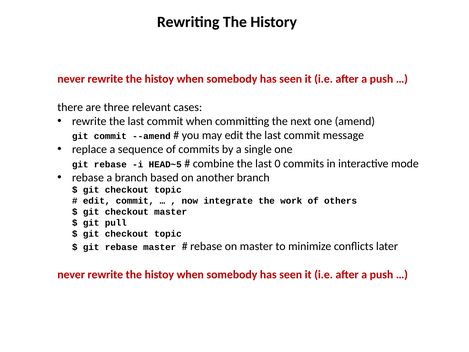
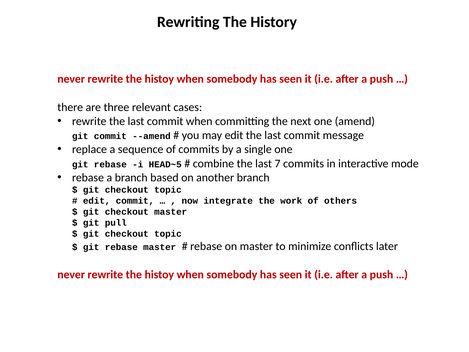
0: 0 -> 7
